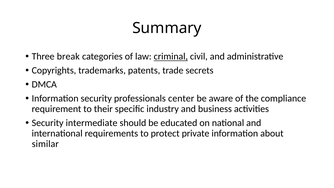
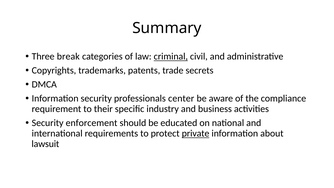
intermediate: intermediate -> enforcement
private underline: none -> present
similar: similar -> lawsuit
